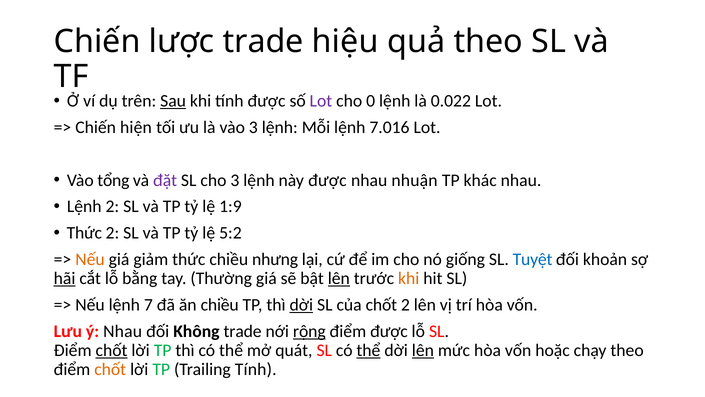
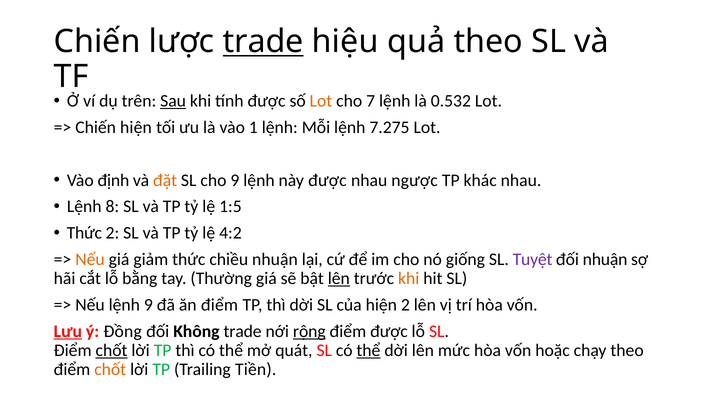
trade at (263, 42) underline: none -> present
Lot at (321, 101) colour: purple -> orange
0: 0 -> 7
0.022: 0.022 -> 0.532
vào 3: 3 -> 1
7.016: 7.016 -> 7.275
tổng: tổng -> định
đặt colour: purple -> orange
cho 3: 3 -> 9
nhuận: nhuận -> ngược
Lệnh 2: 2 -> 8
1:9: 1:9 -> 1:5
5:2: 5:2 -> 4:2
chiều nhưng: nhưng -> nhuận
Tuyệt colour: blue -> purple
đối khoản: khoản -> nhuận
hãi underline: present -> none
lệnh 7: 7 -> 9
ăn chiều: chiều -> điểm
dời at (301, 305) underline: present -> none
của chốt: chốt -> hiện
Lưu underline: none -> present
ý Nhau: Nhau -> Đồng
lên at (423, 350) underline: present -> none
Trailing Tính: Tính -> Tiền
